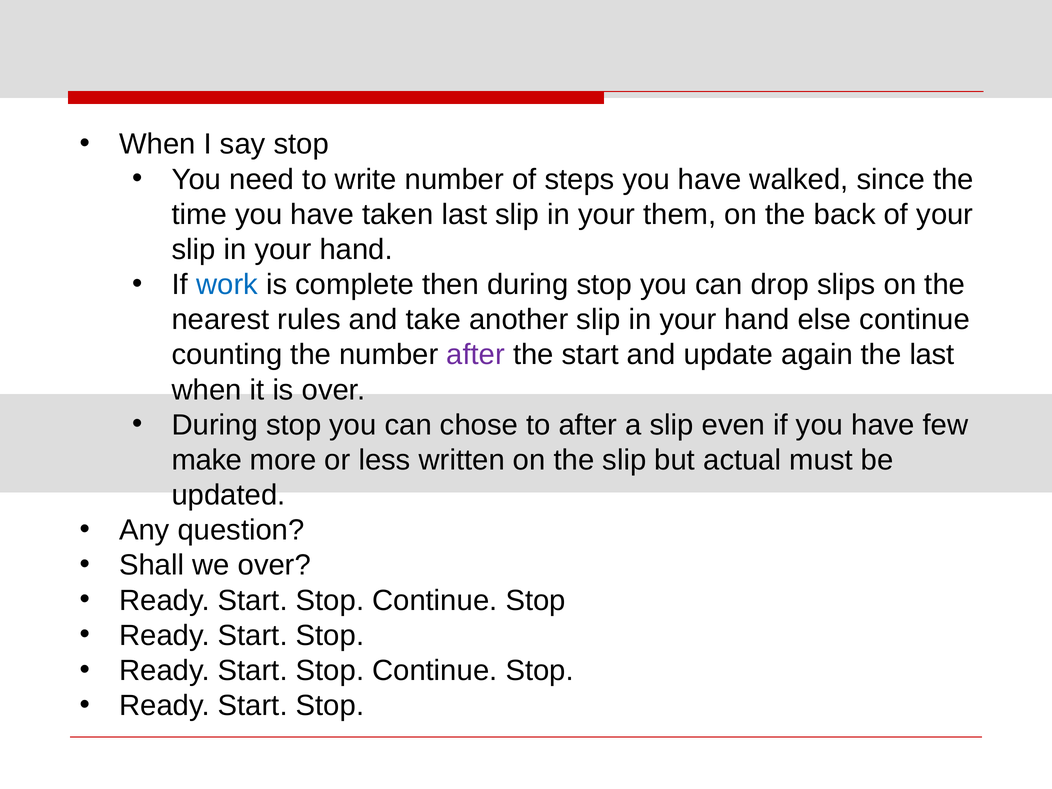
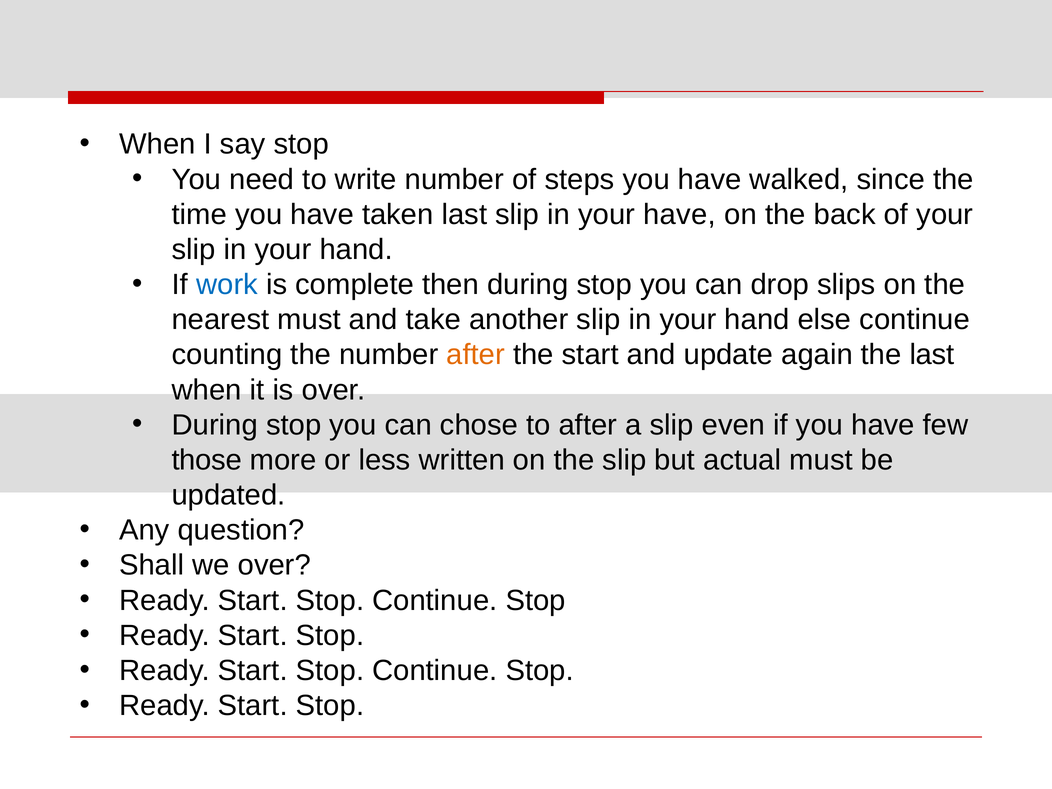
your them: them -> have
nearest rules: rules -> must
after at (476, 355) colour: purple -> orange
make: make -> those
